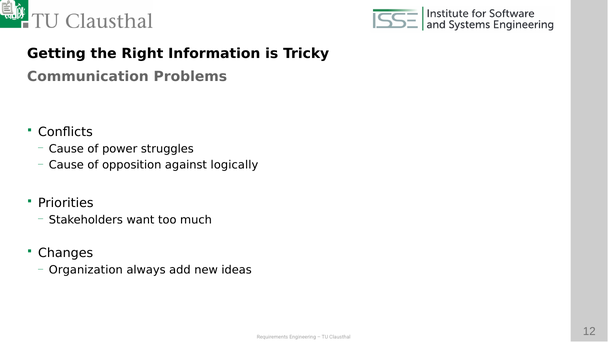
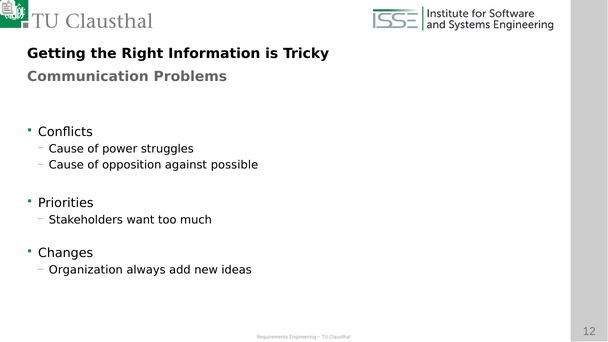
logically: logically -> possible
